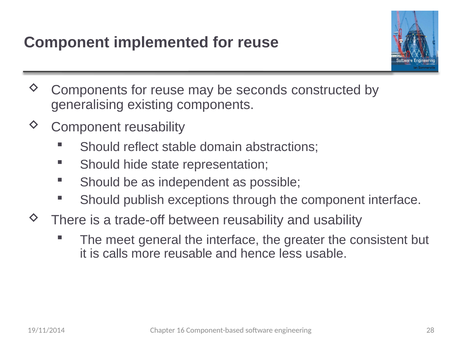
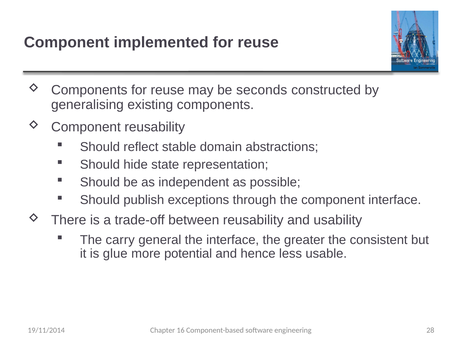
meet: meet -> carry
calls: calls -> glue
reusable: reusable -> potential
